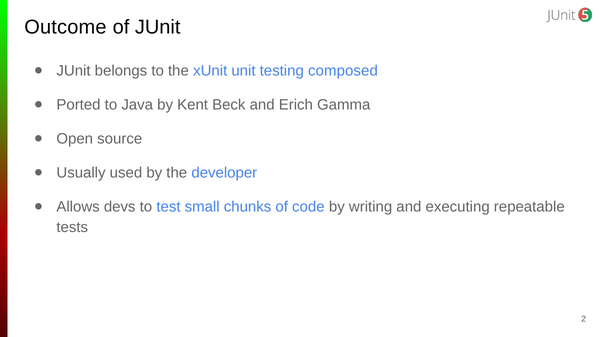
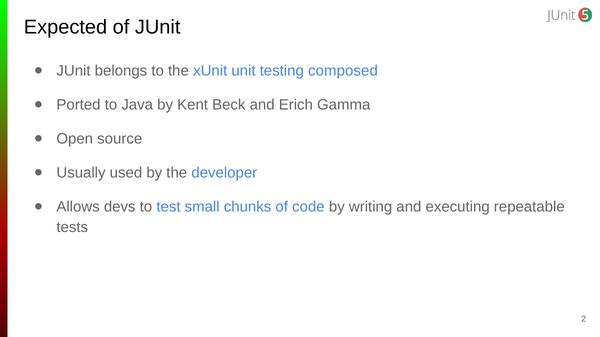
Outcome: Outcome -> Expected
